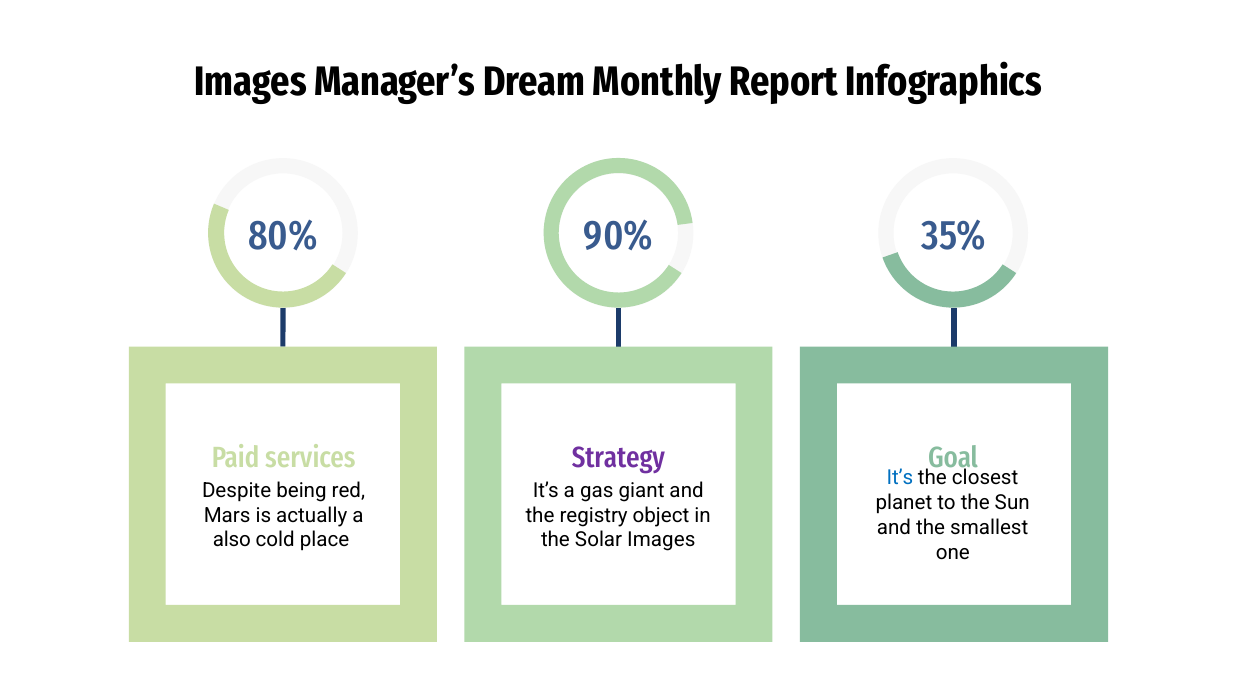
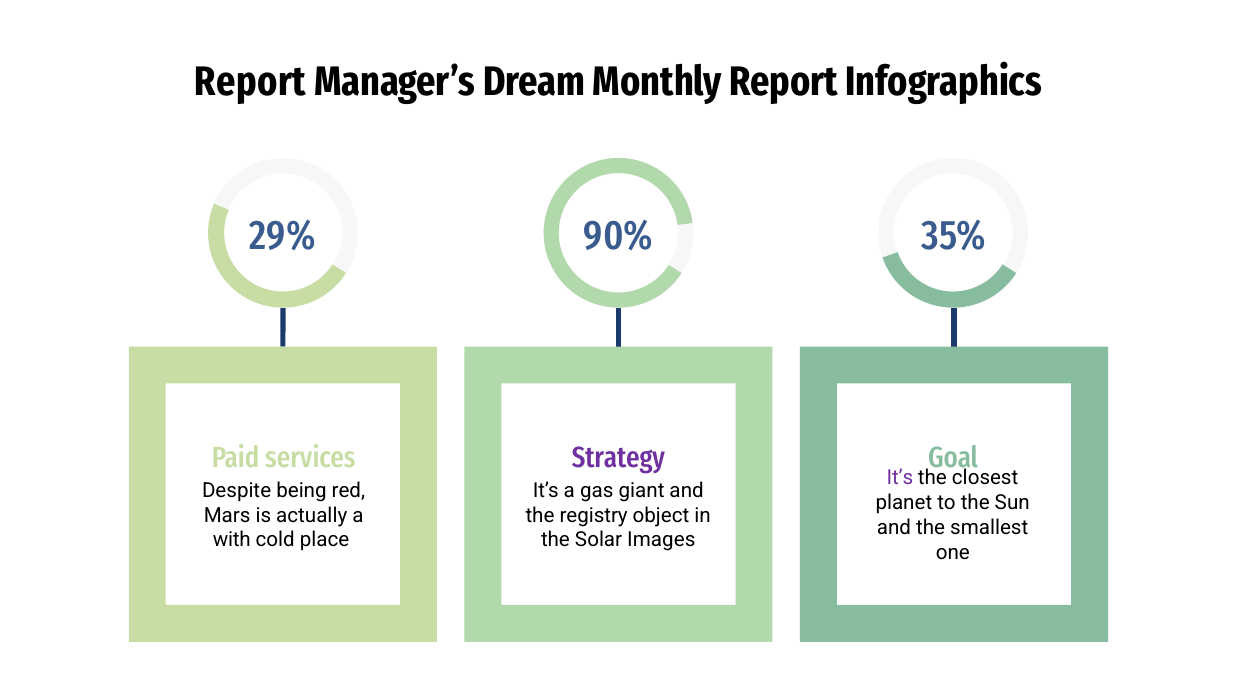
Images at (251, 82): Images -> Report
80%: 80% -> 29%
It’s at (900, 478) colour: blue -> purple
also: also -> with
